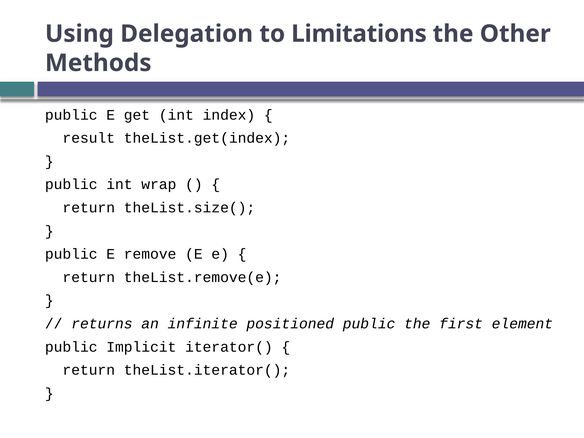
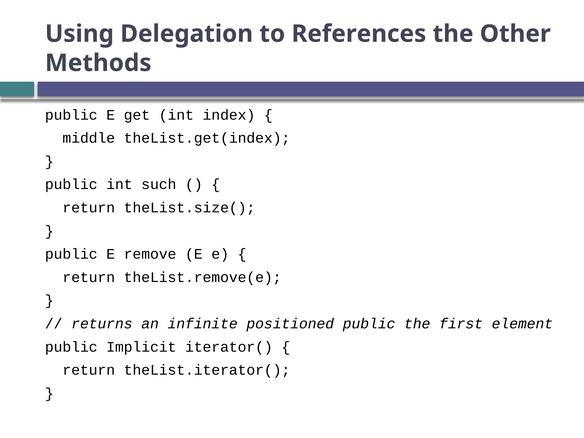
Limitations: Limitations -> References
result: result -> middle
wrap: wrap -> such
